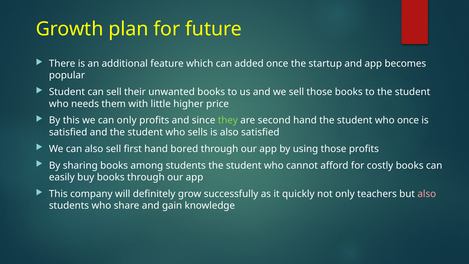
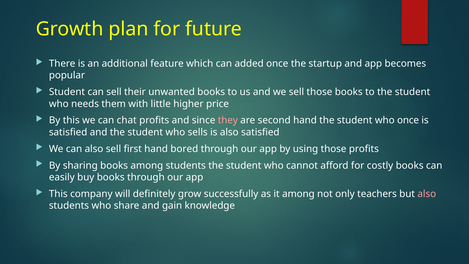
can only: only -> chat
they colour: light green -> pink
it quickly: quickly -> among
